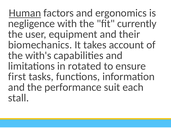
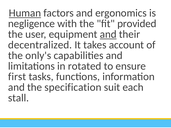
currently: currently -> provided
and at (108, 34) underline: none -> present
biomechanics: biomechanics -> decentralized
with's: with's -> only's
performance: performance -> specification
